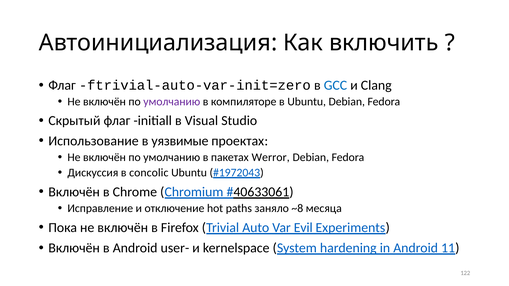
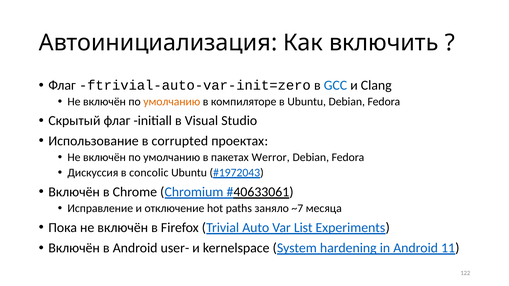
умолчанию at (172, 102) colour: purple -> orange
уязвимые: уязвимые -> corrupted
~8: ~8 -> ~7
Evil: Evil -> List
